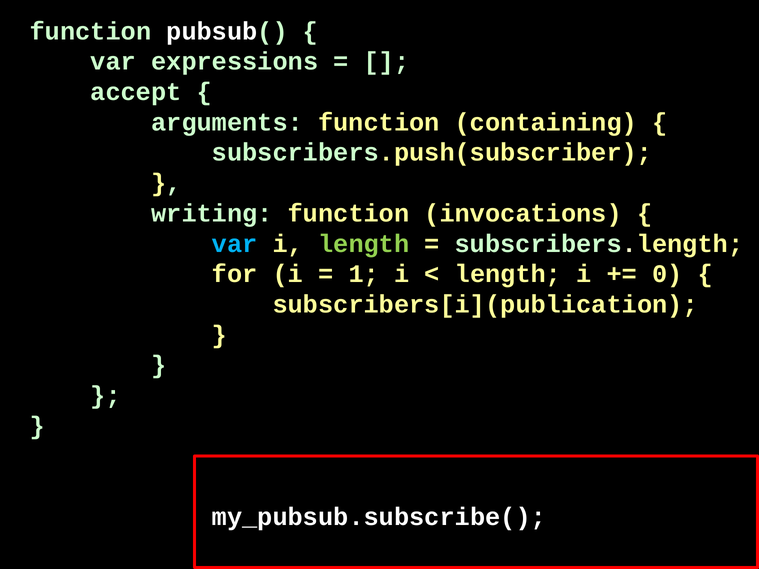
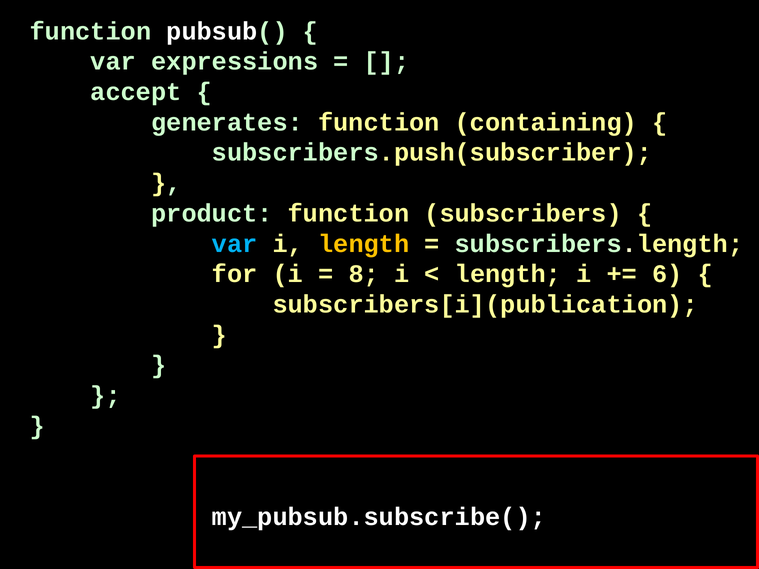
arguments: arguments -> generates
writing: writing -> product
invocations: invocations -> subscribers
length at (364, 244) colour: light green -> yellow
1: 1 -> 8
0: 0 -> 6
